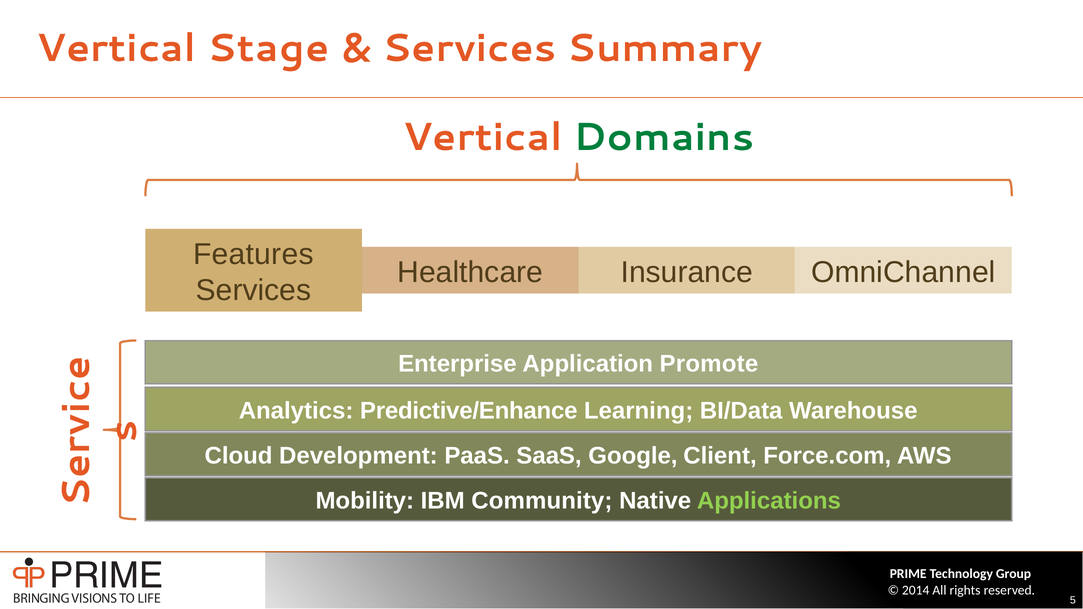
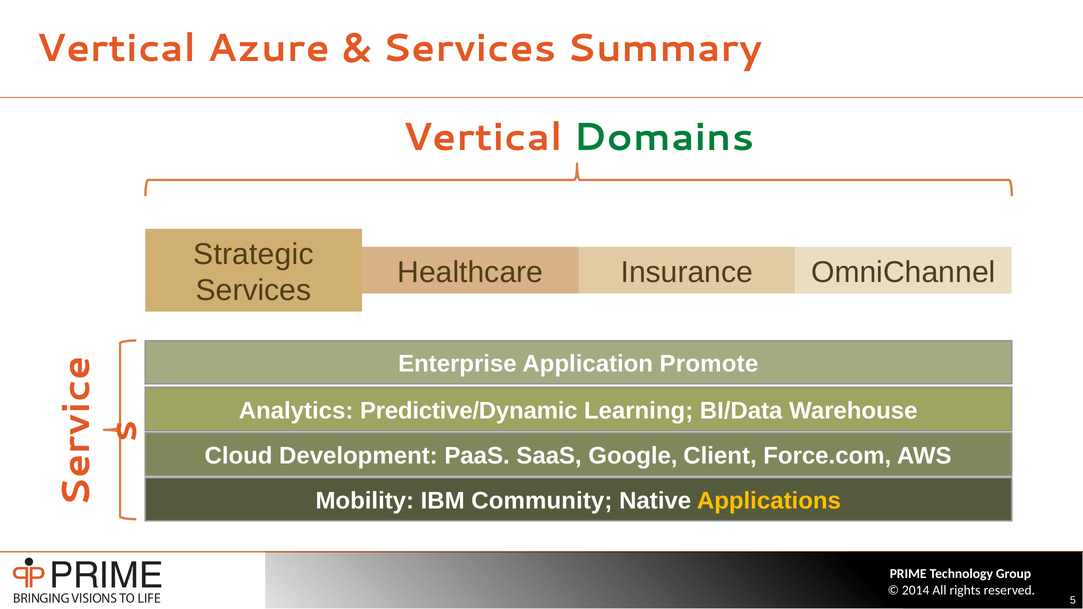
Stage: Stage -> Azure
Features: Features -> Strategic
Predictive/Enhance: Predictive/Enhance -> Predictive/Dynamic
Applications colour: light green -> yellow
